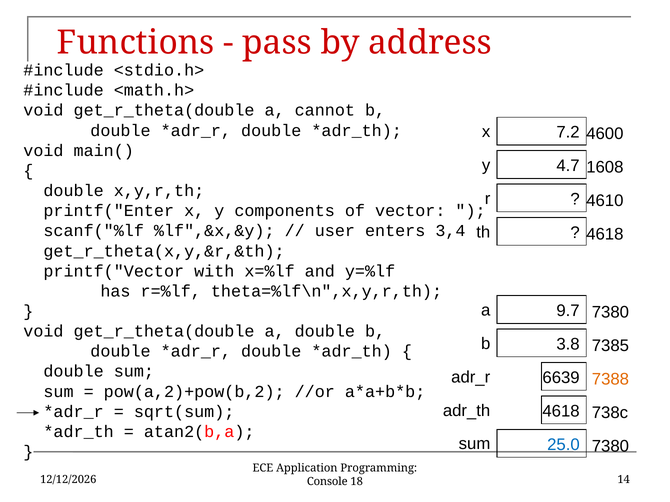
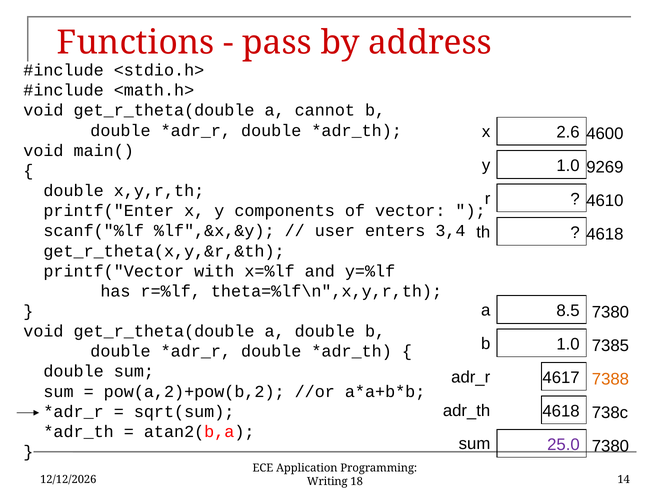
7.2: 7.2 -> 2.6
4.7 at (568, 166): 4.7 -> 1.0
1608: 1608 -> 9269
9.7: 9.7 -> 8.5
b 3.8: 3.8 -> 1.0
6639: 6639 -> 4617
25.0 colour: blue -> purple
Console: Console -> Writing
